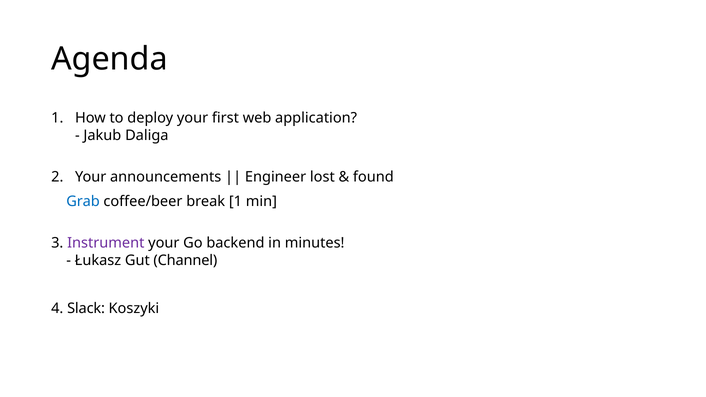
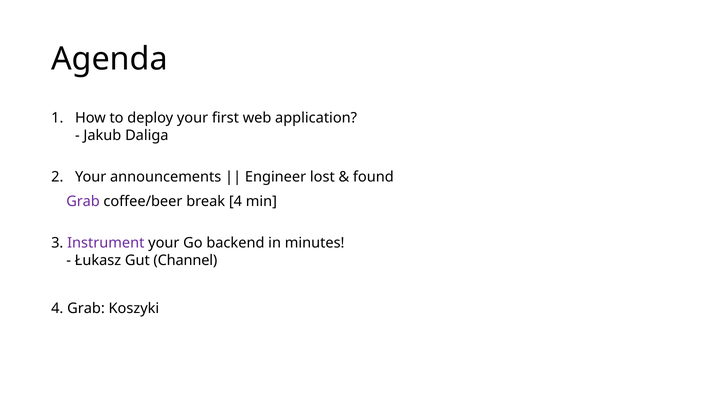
Grab at (83, 201) colour: blue -> purple
break 1: 1 -> 4
4 Slack: Slack -> Grab
